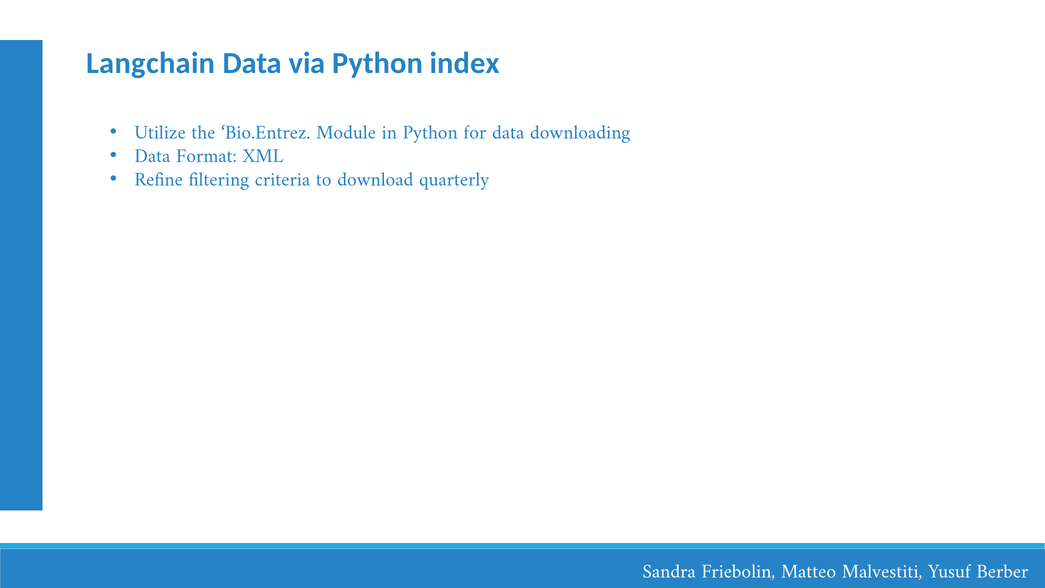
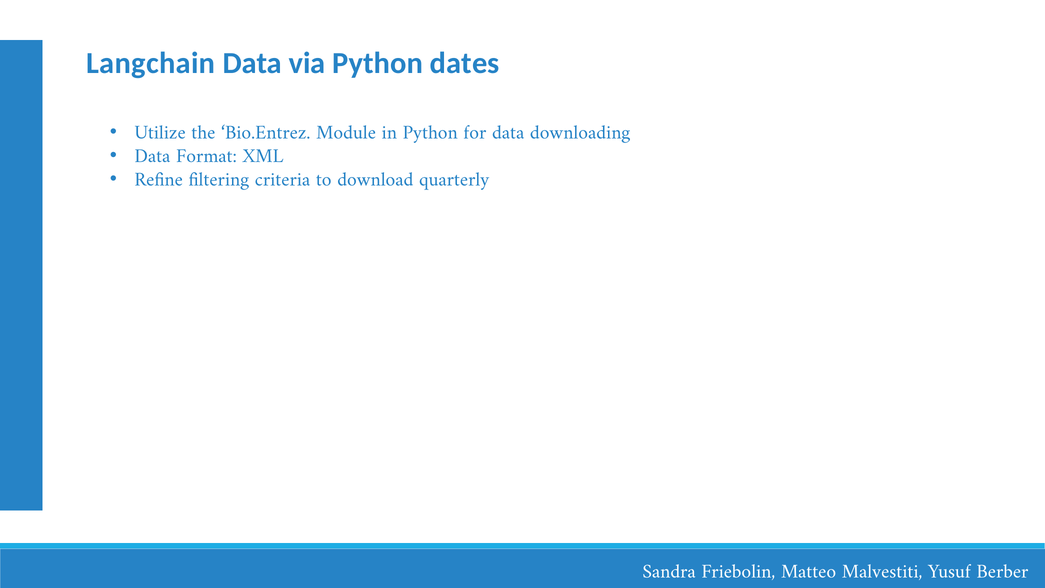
index: index -> dates
